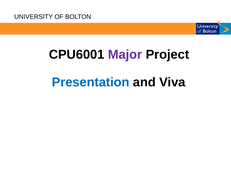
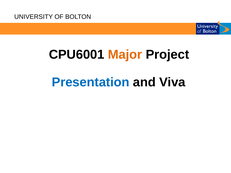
Major colour: purple -> orange
